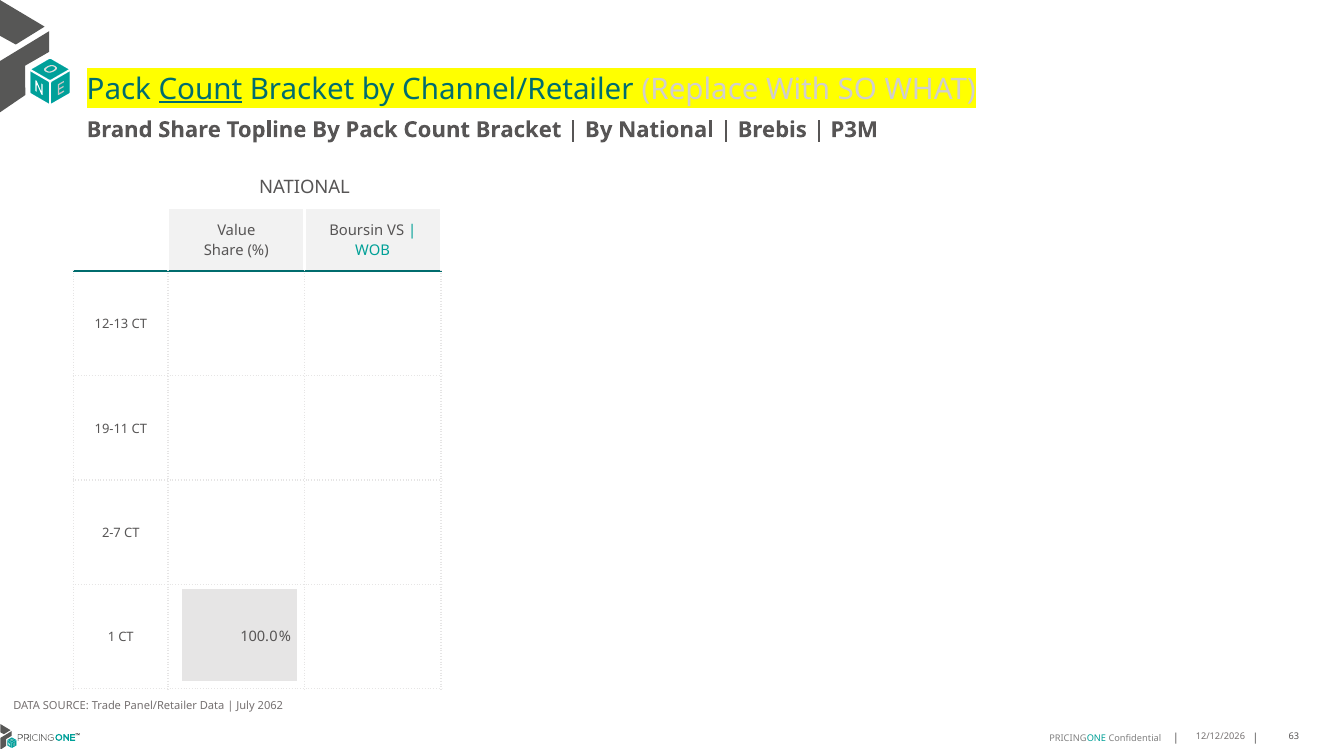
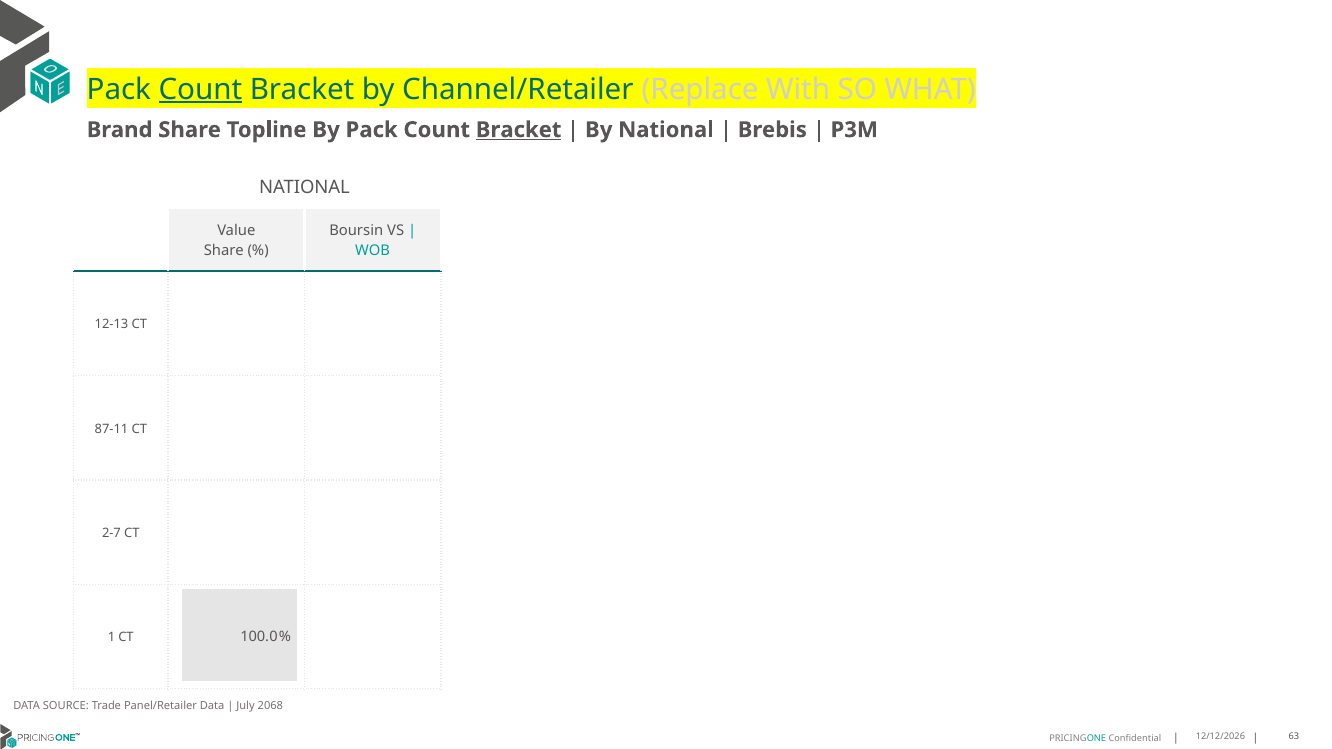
Bracket at (519, 130) underline: none -> present
19-11: 19-11 -> 87-11
2062: 2062 -> 2068
